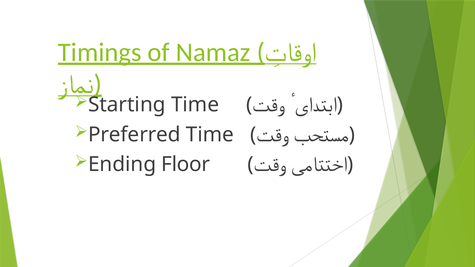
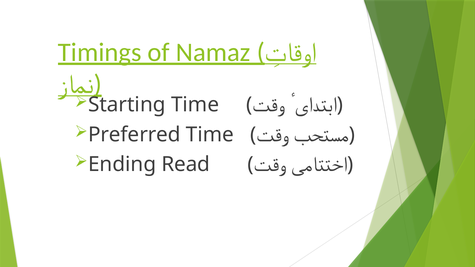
Floor: Floor -> Read
